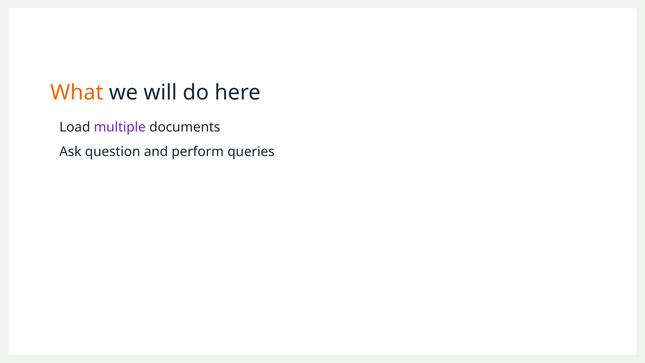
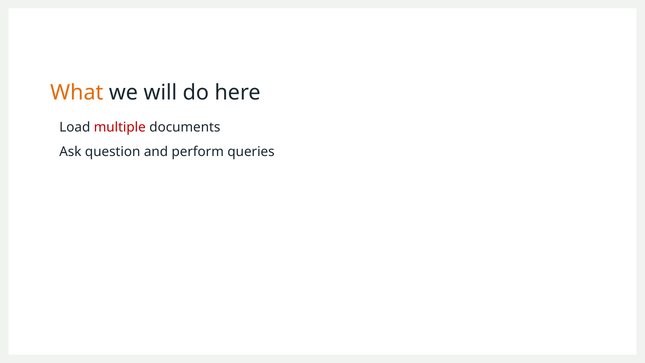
multiple colour: purple -> red
